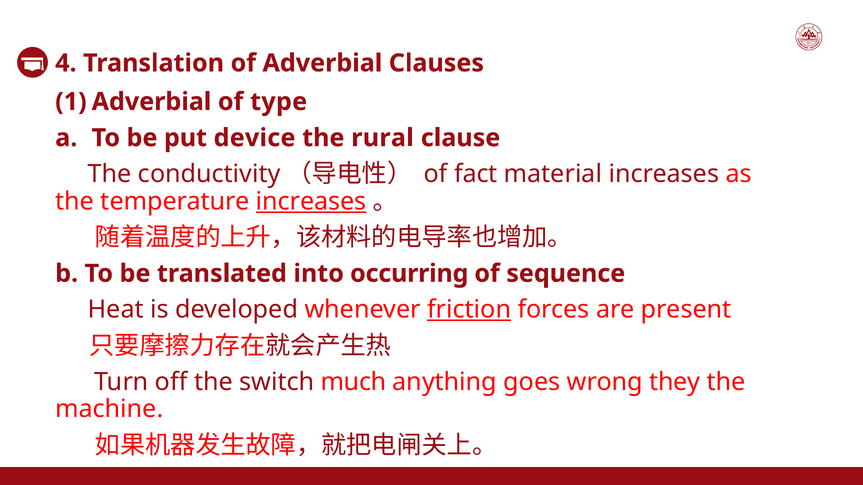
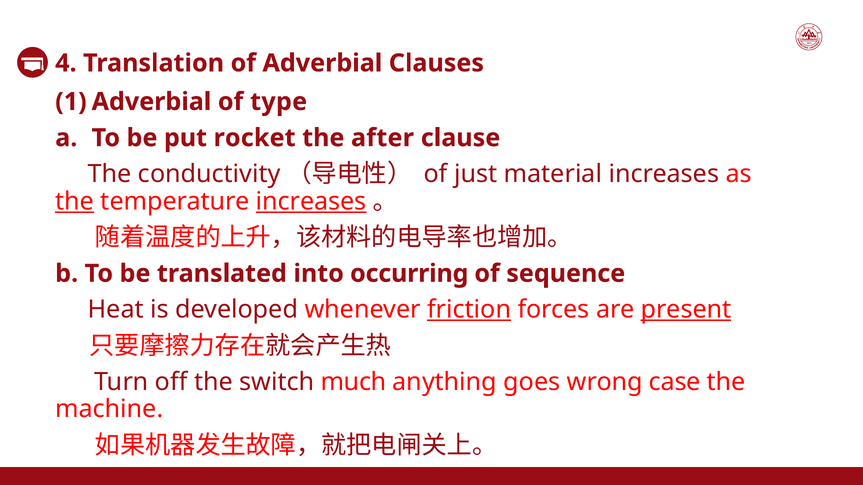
device: device -> rocket
rural: rural -> after
fact: fact -> just
the at (75, 201) underline: none -> present
present underline: none -> present
they: they -> case
